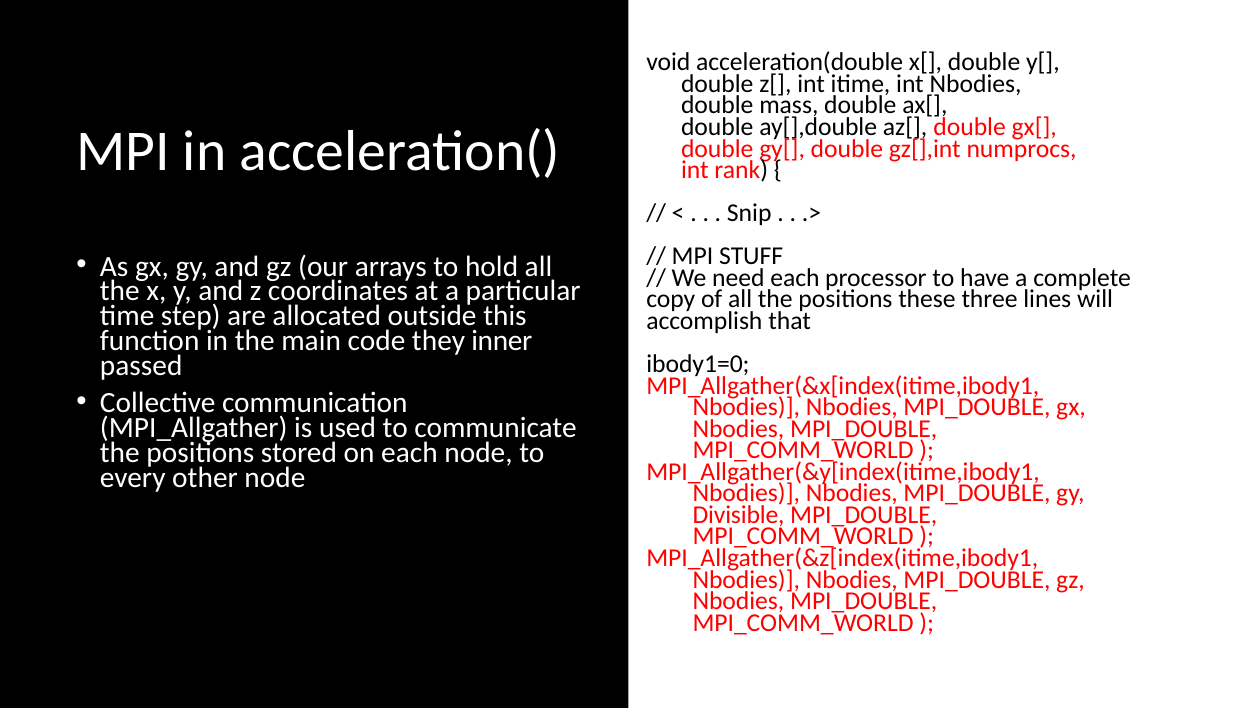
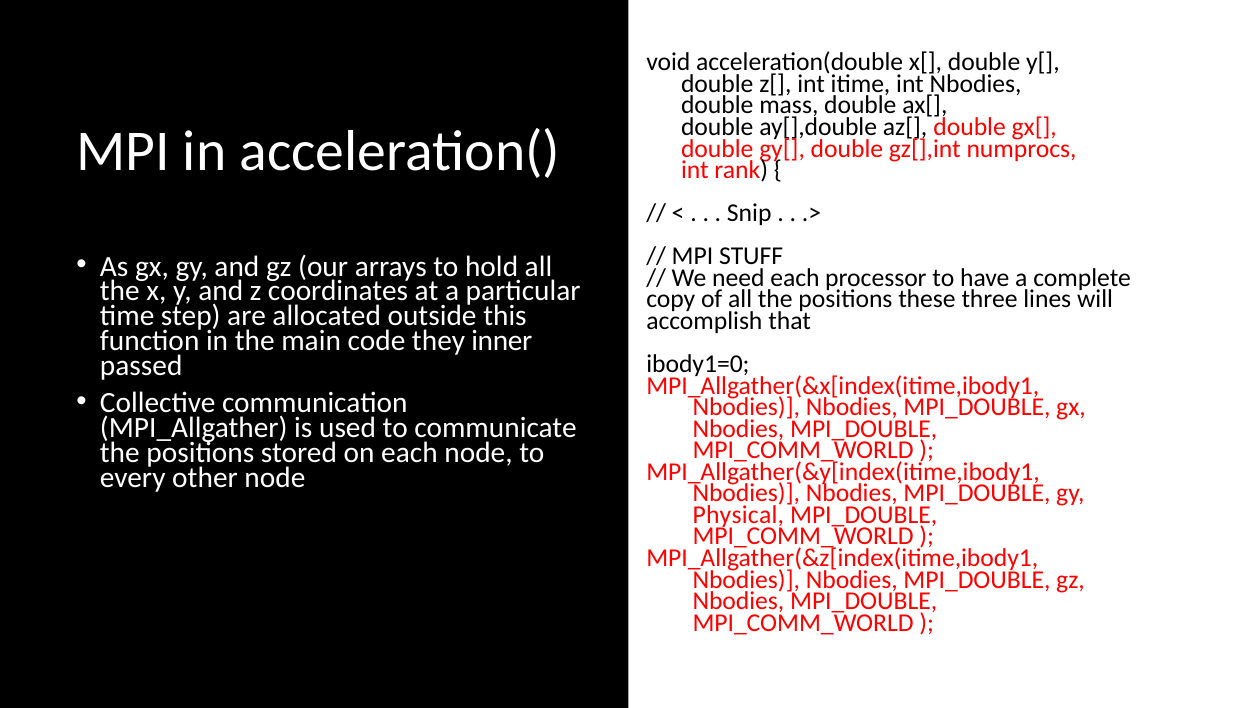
Divisible: Divisible -> Physical
